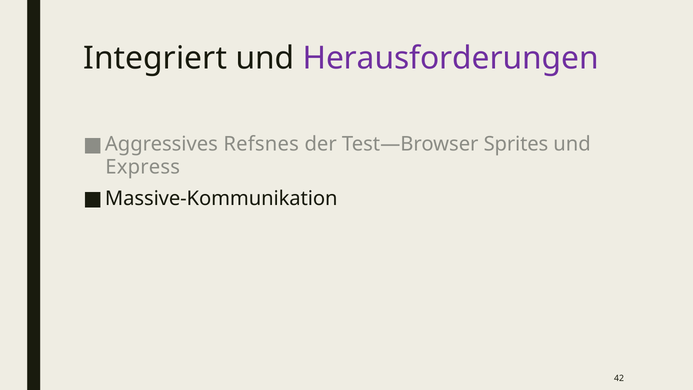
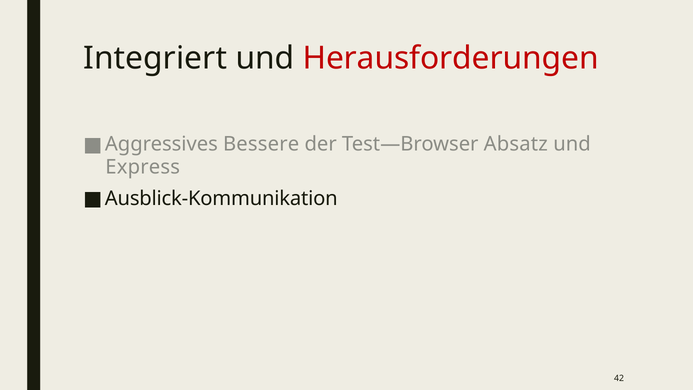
Herausforderungen colour: purple -> red
Refsnes: Refsnes -> Bessere
Sprites: Sprites -> Absatz
Massive-Kommunikation: Massive-Kommunikation -> Ausblick-Kommunikation
